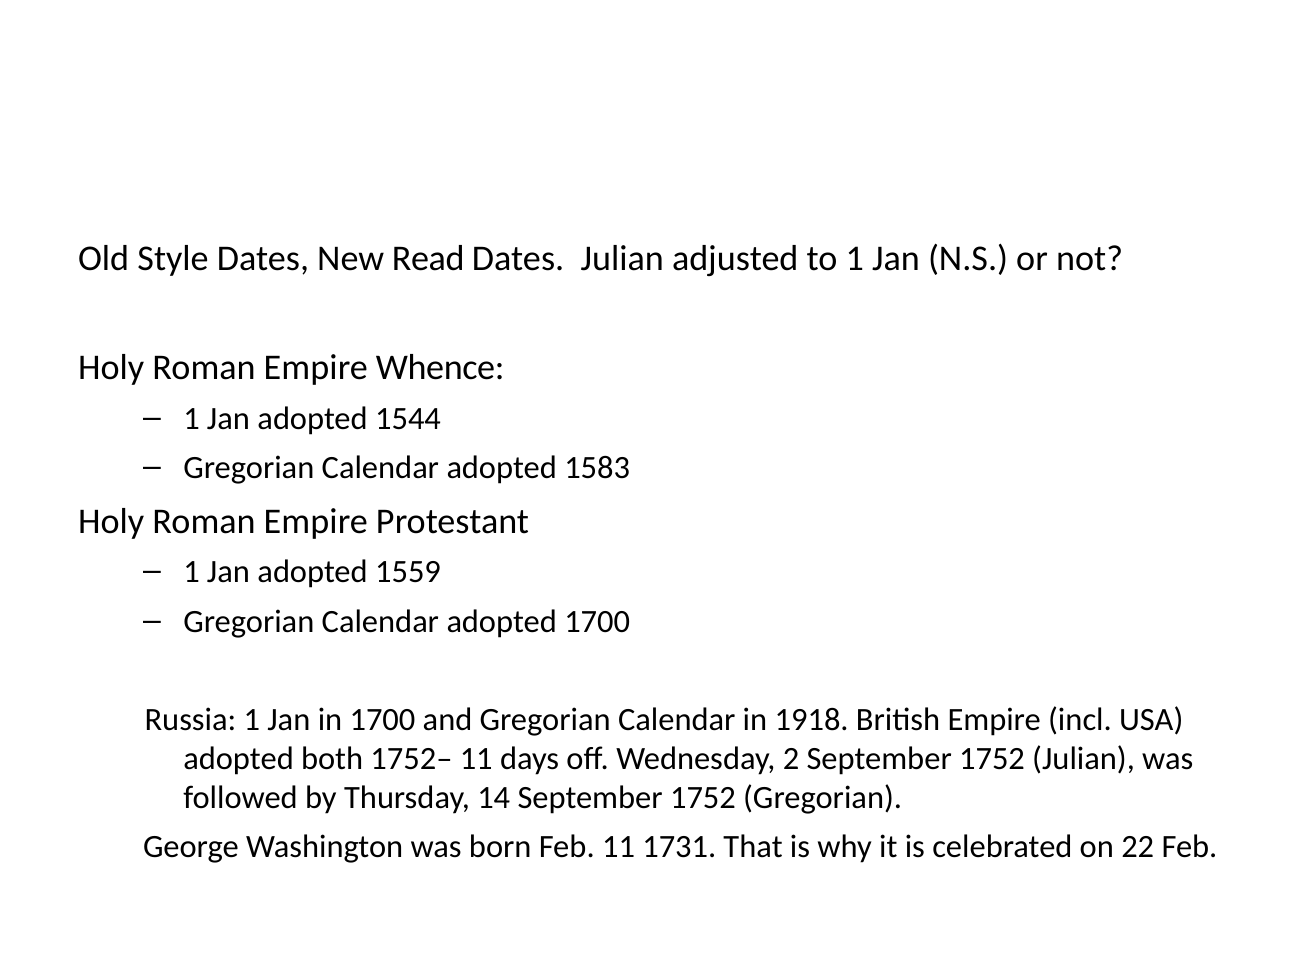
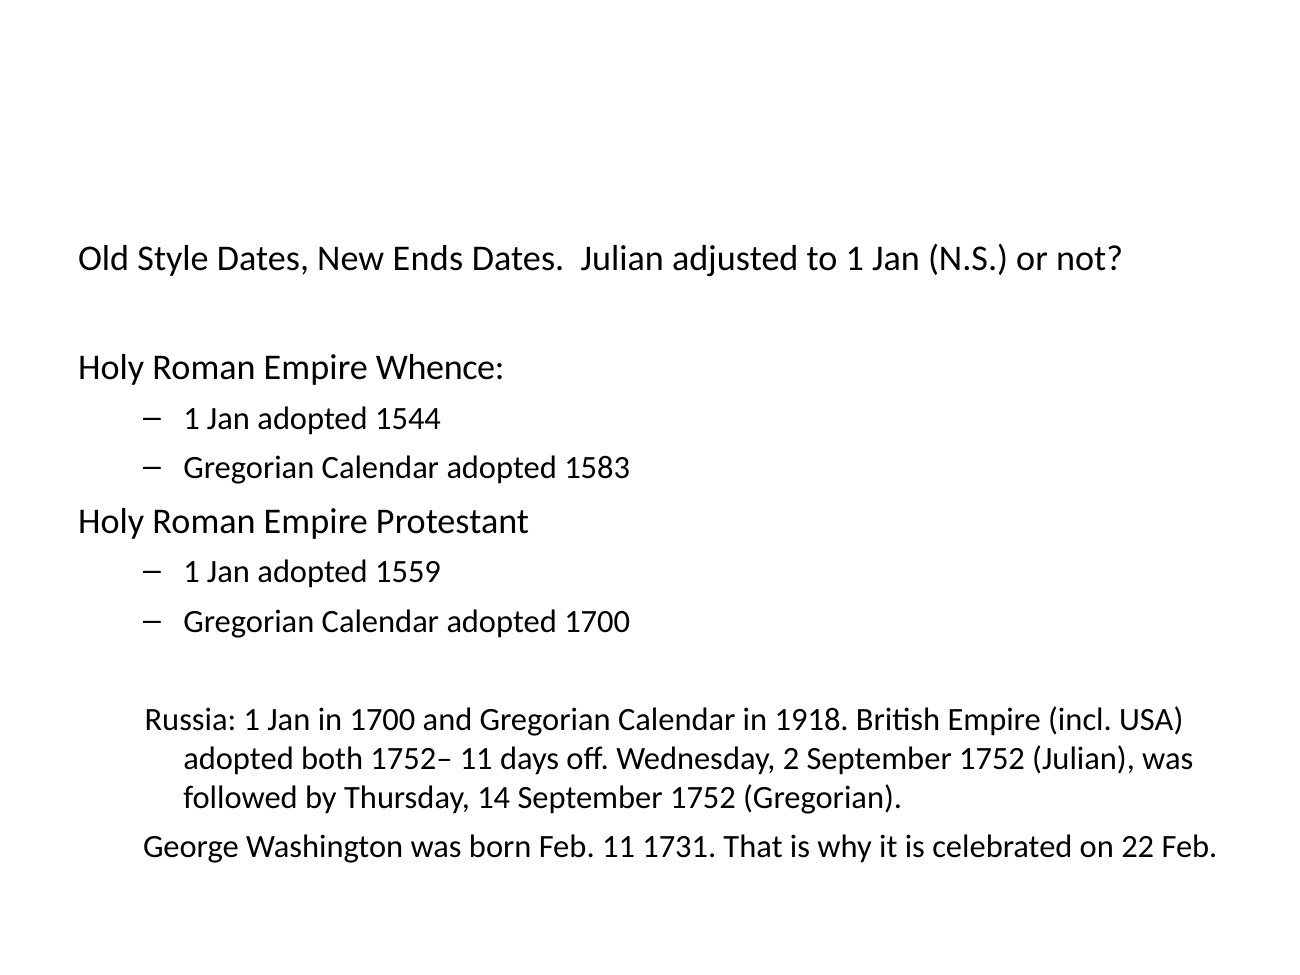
Read: Read -> Ends
